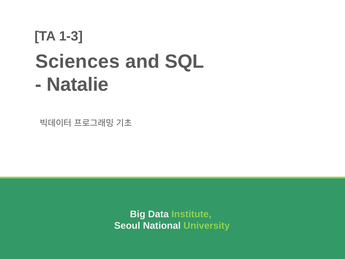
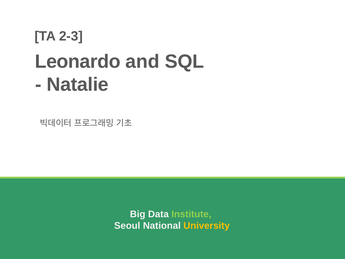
1-3: 1-3 -> 2-3
Sciences: Sciences -> Leonardo
University colour: light green -> yellow
